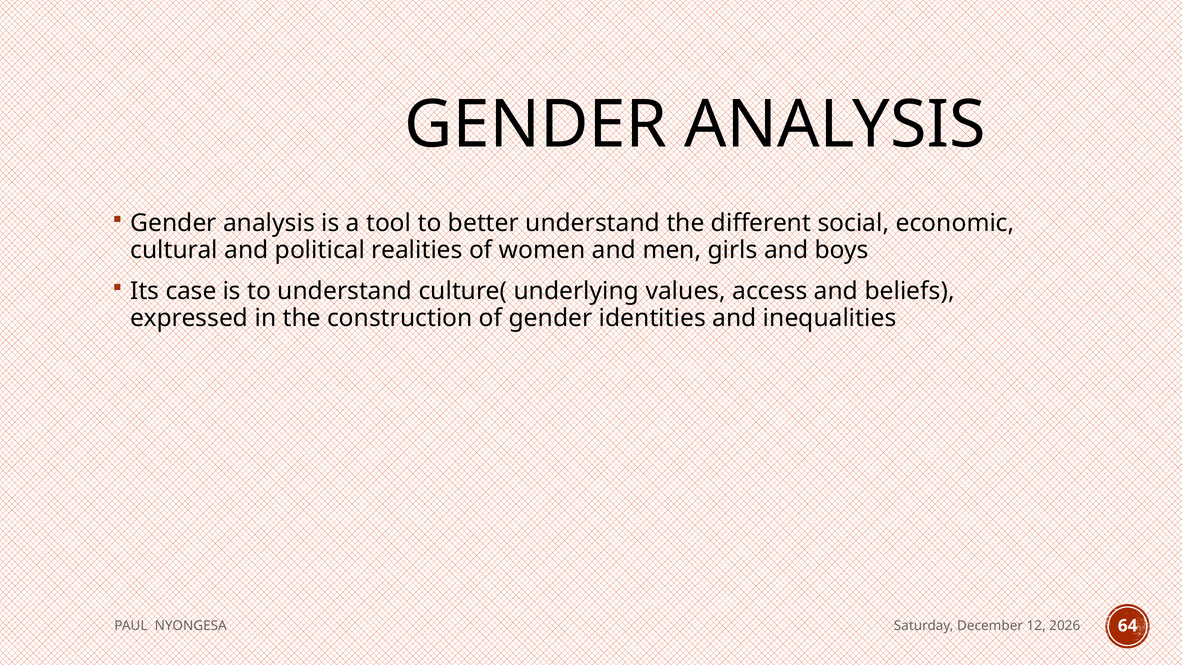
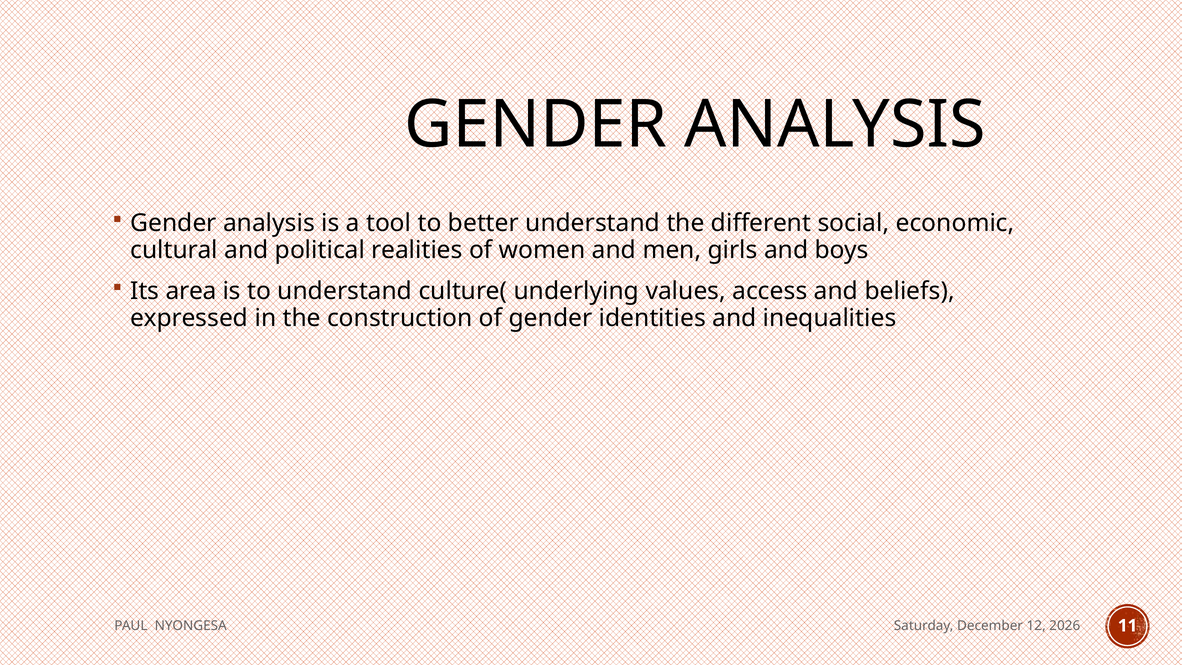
case: case -> area
64: 64 -> 11
